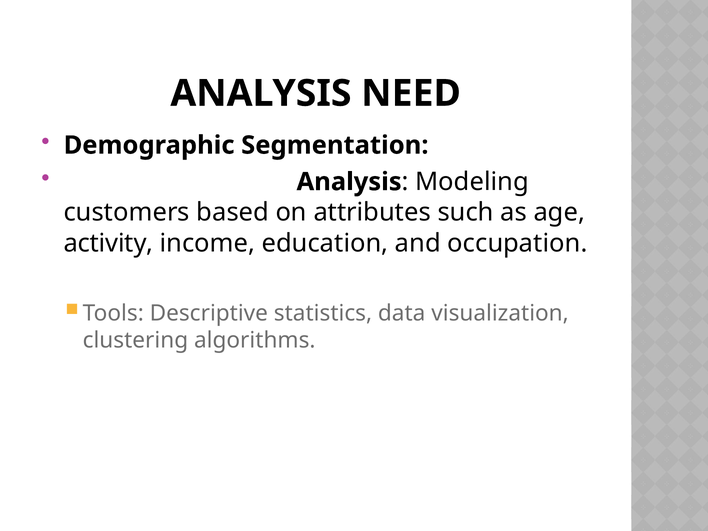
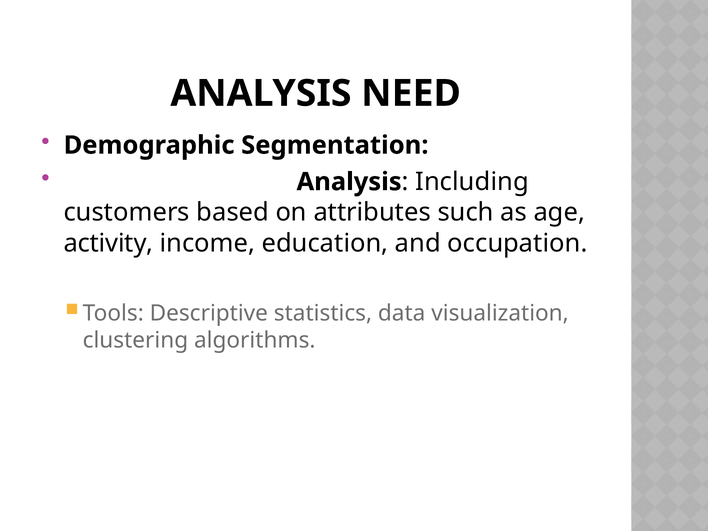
Modeling: Modeling -> Including
